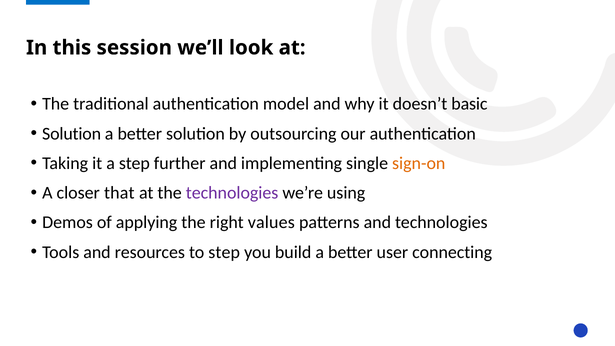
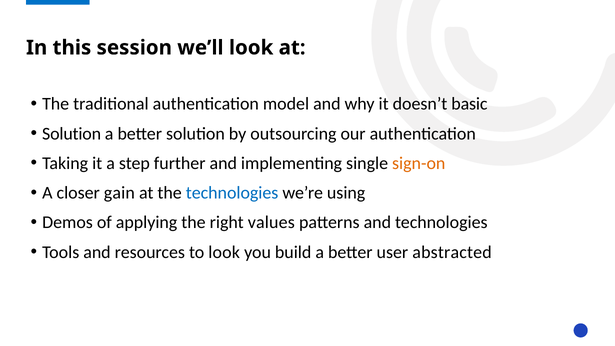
that: that -> gain
technologies at (232, 193) colour: purple -> blue
to step: step -> look
connecting: connecting -> abstracted
